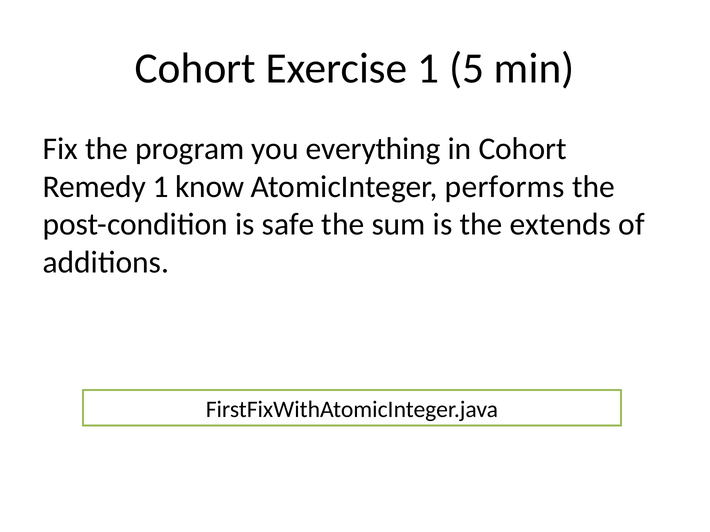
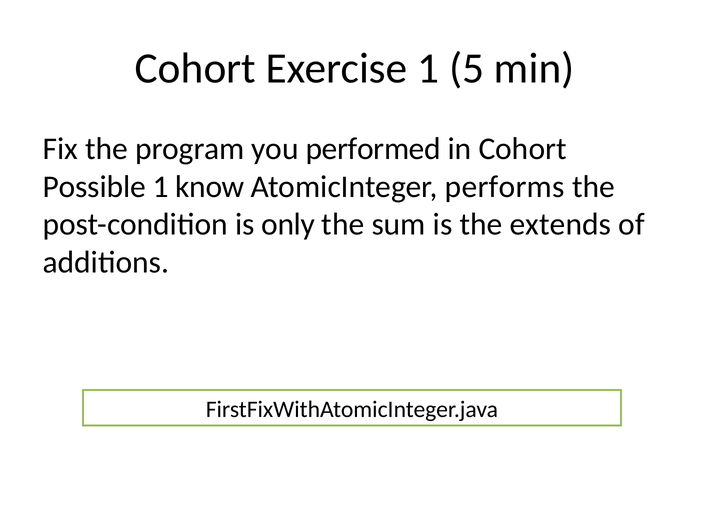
everything: everything -> performed
Remedy: Remedy -> Possible
safe: safe -> only
